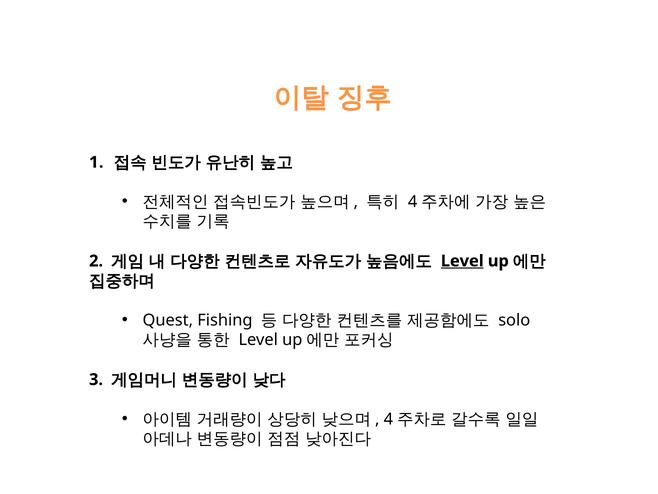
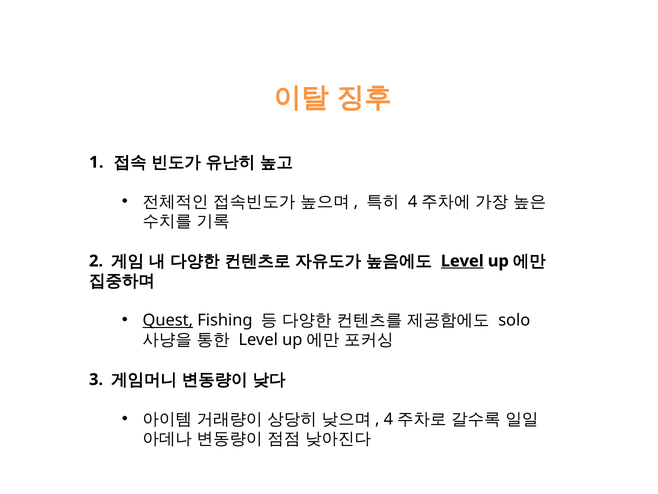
Quest underline: none -> present
